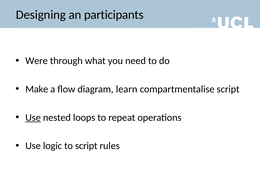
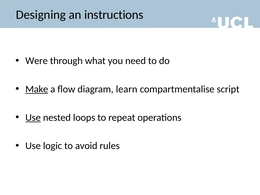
participants: participants -> instructions
Make underline: none -> present
to script: script -> avoid
